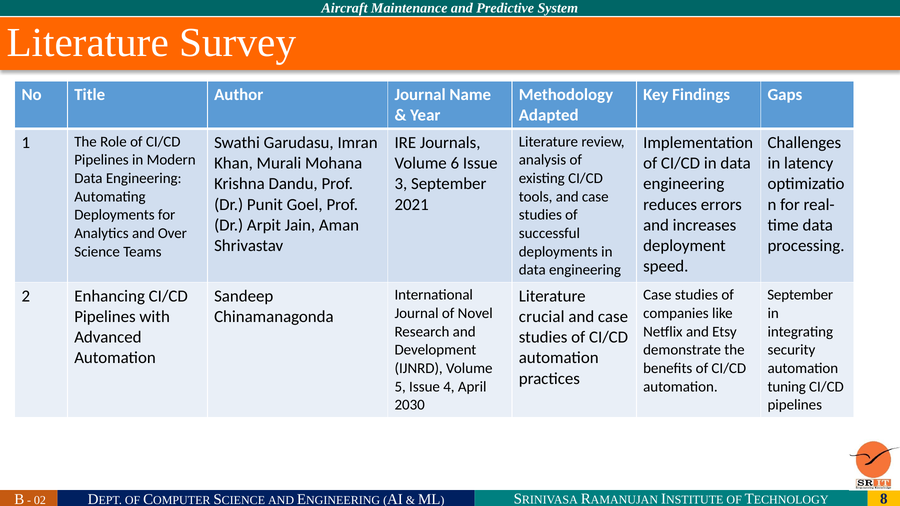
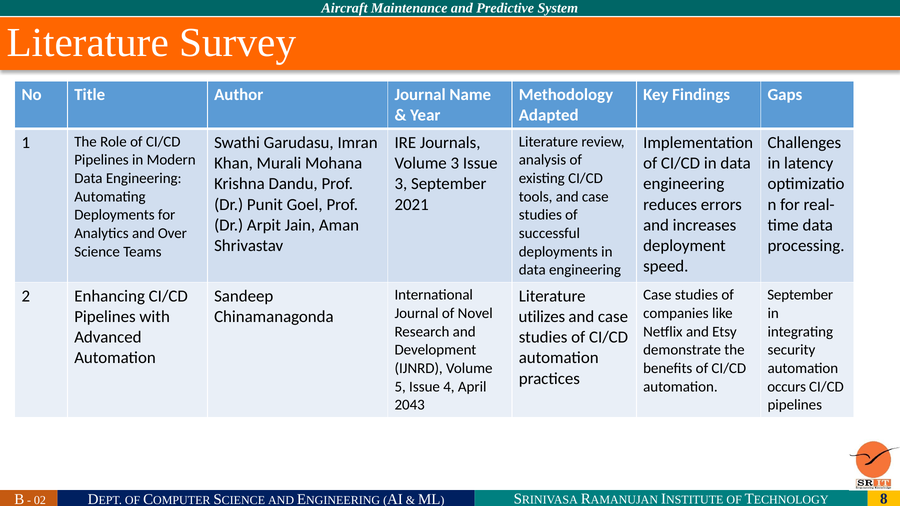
Volume 6: 6 -> 3
crucial: crucial -> utilizes
tuning: tuning -> occurs
2030: 2030 -> 2043
